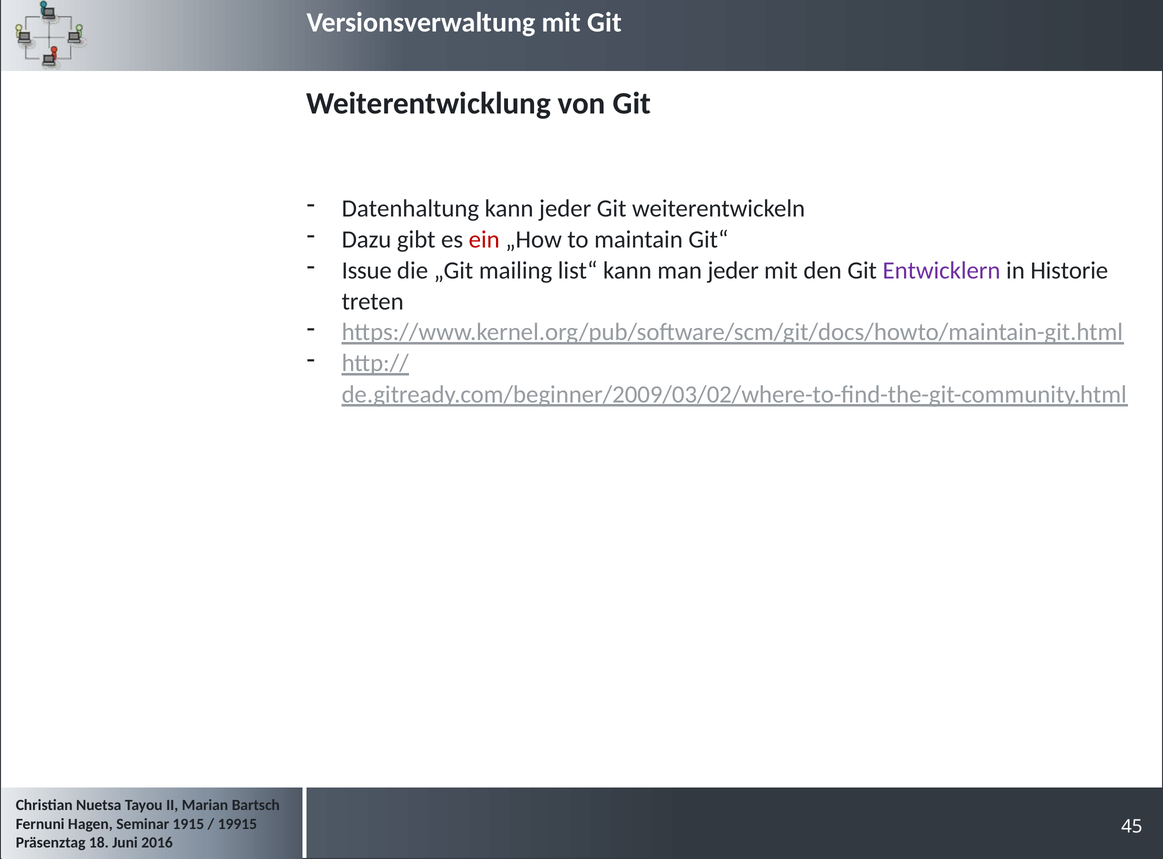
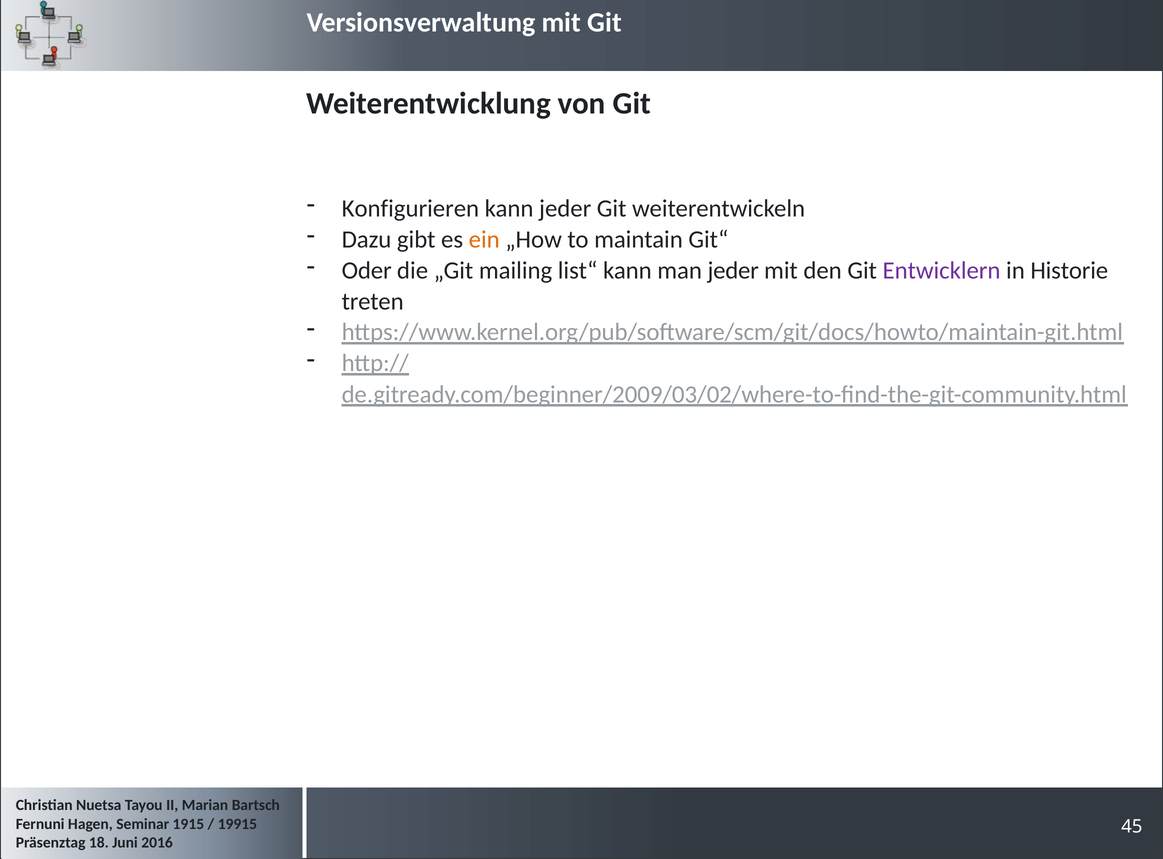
Datenhaltung: Datenhaltung -> Konfigurieren
ein colour: red -> orange
Issue: Issue -> Oder
